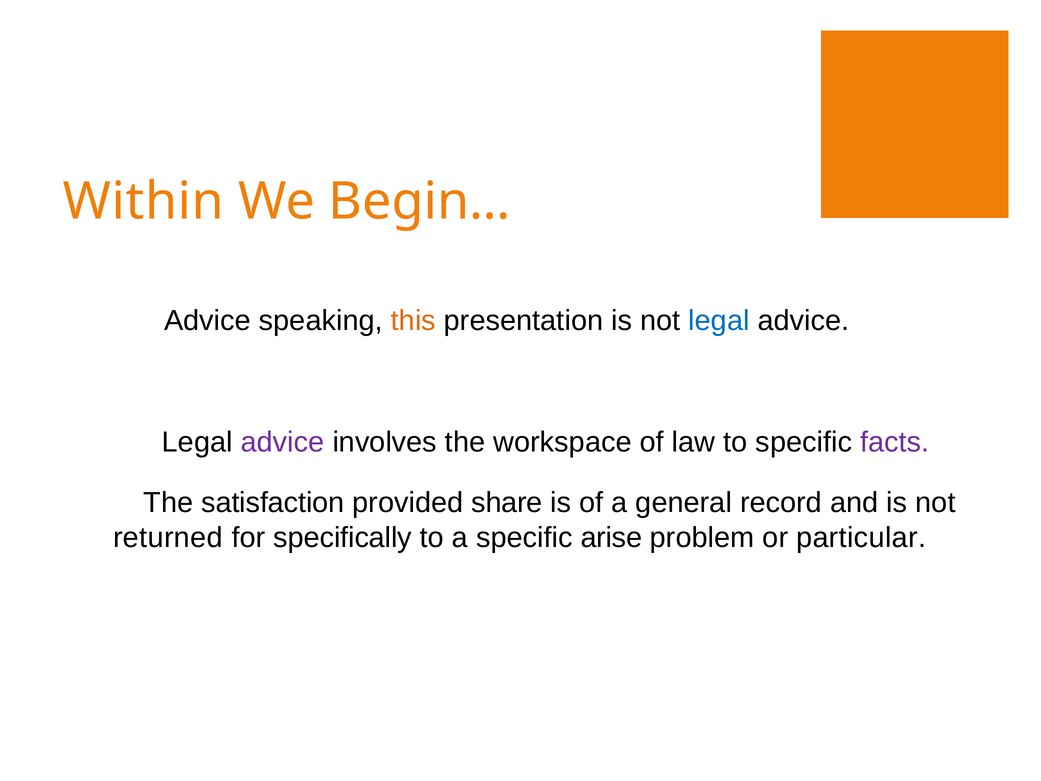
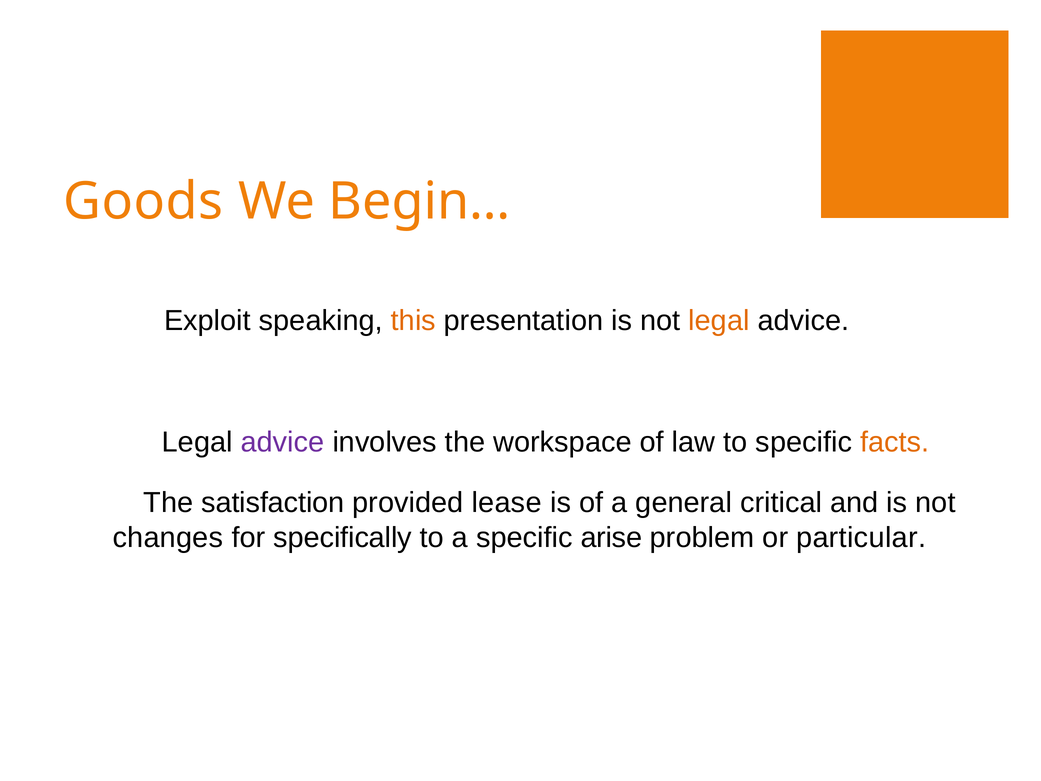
Within: Within -> Goods
Advice at (207, 320): Advice -> Exploit
legal at (719, 320) colour: blue -> orange
facts colour: purple -> orange
share: share -> lease
record: record -> critical
returned: returned -> changes
